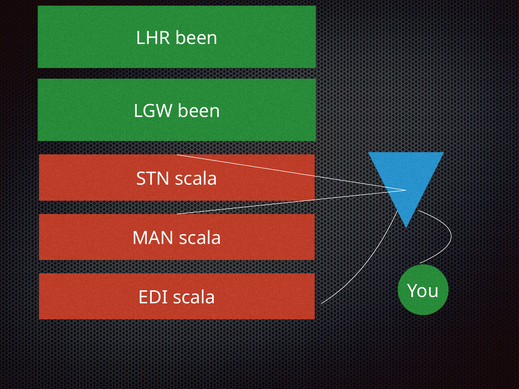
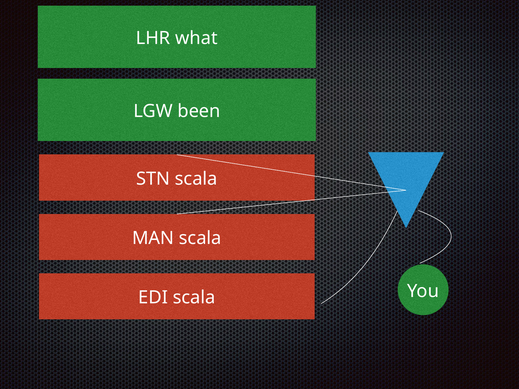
LHR been: been -> what
